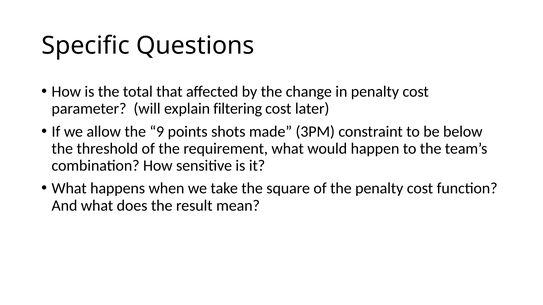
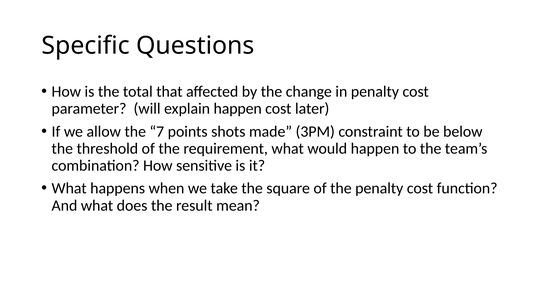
explain filtering: filtering -> happen
9: 9 -> 7
